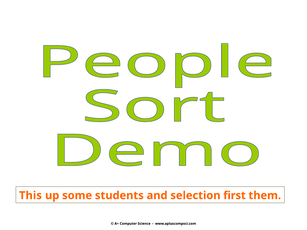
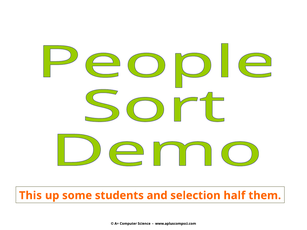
first: first -> half
